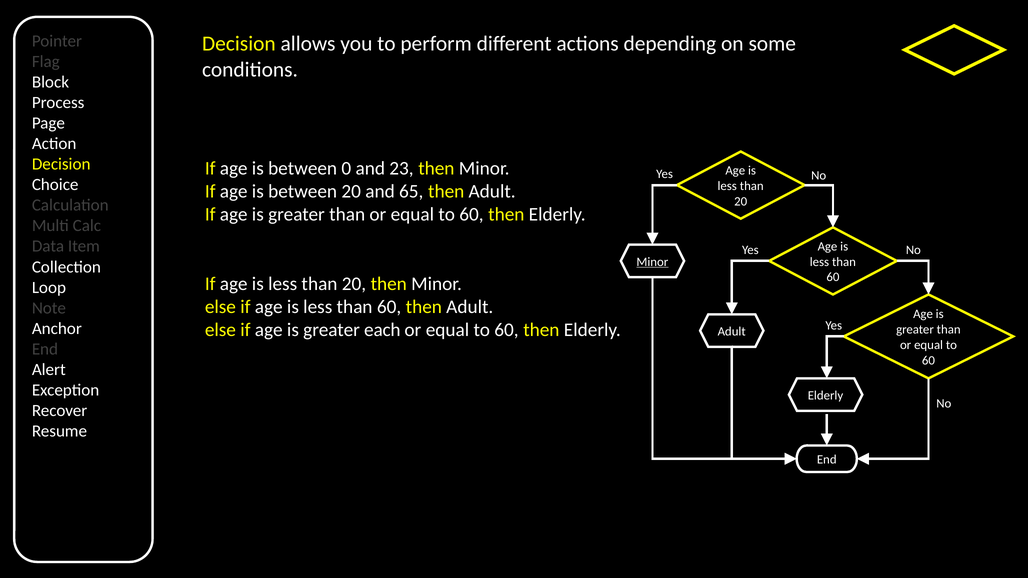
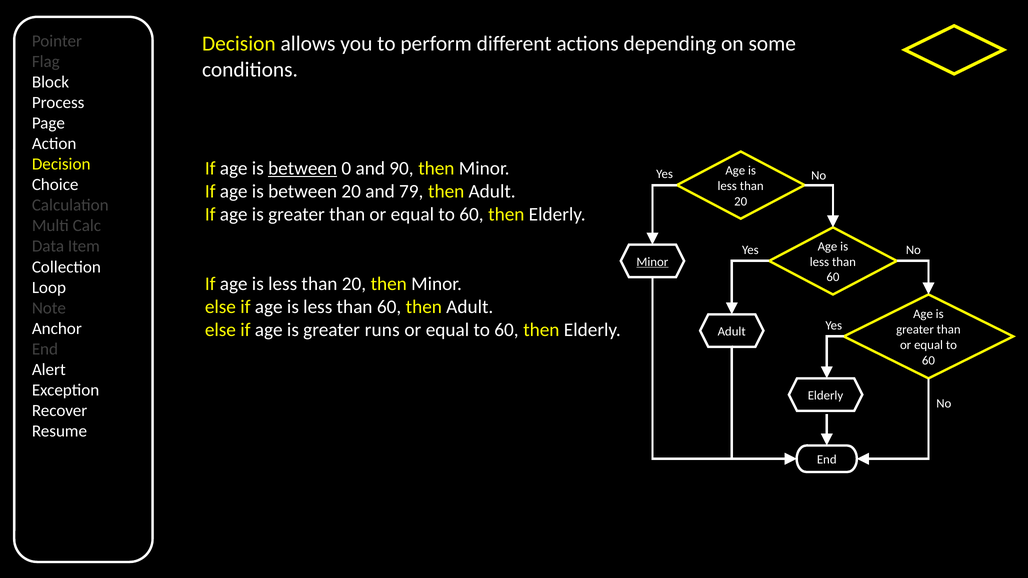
between at (303, 168) underline: none -> present
23: 23 -> 90
65: 65 -> 79
each: each -> runs
